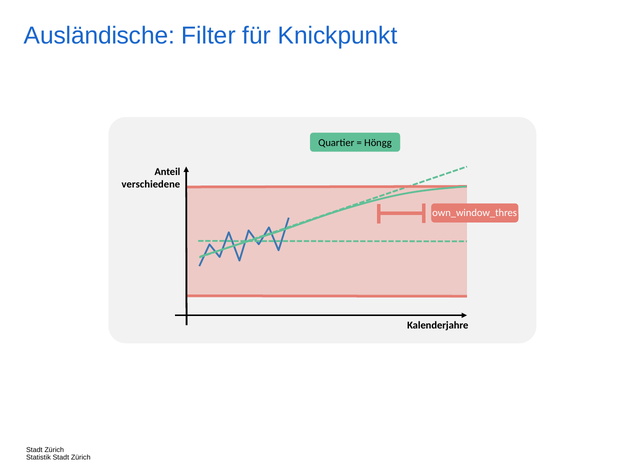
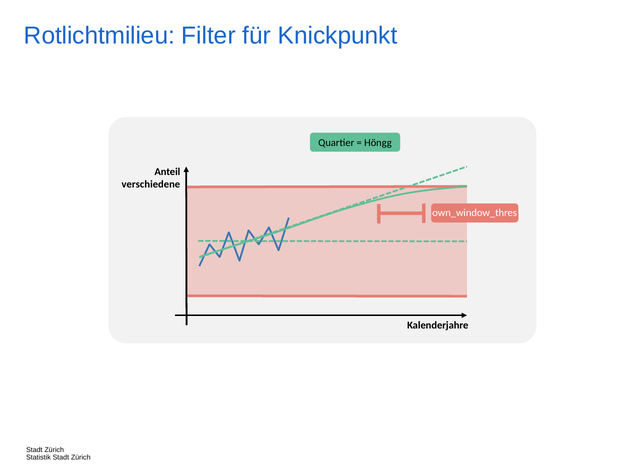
Ausländische: Ausländische -> Rotlichtmilieu
